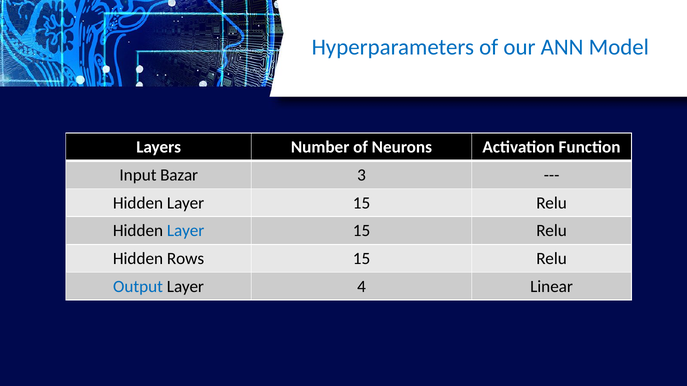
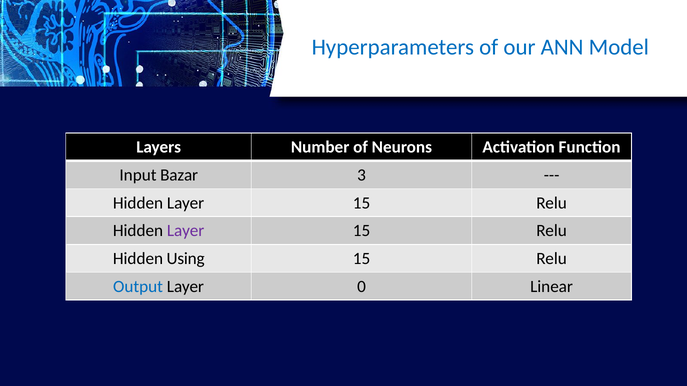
Layer at (186, 231) colour: blue -> purple
Rows: Rows -> Using
4: 4 -> 0
